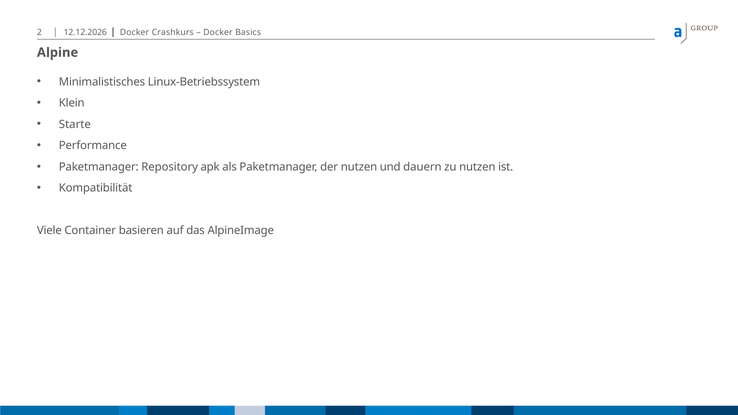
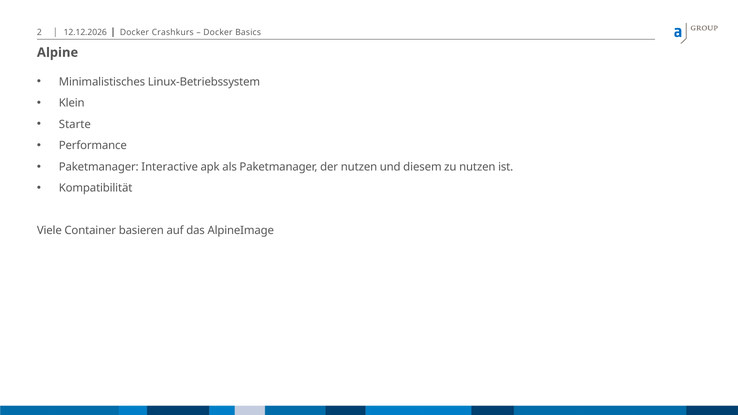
Repository: Repository -> Interactive
dauern: dauern -> diesem
